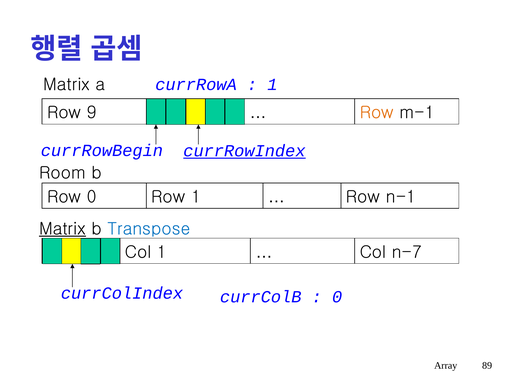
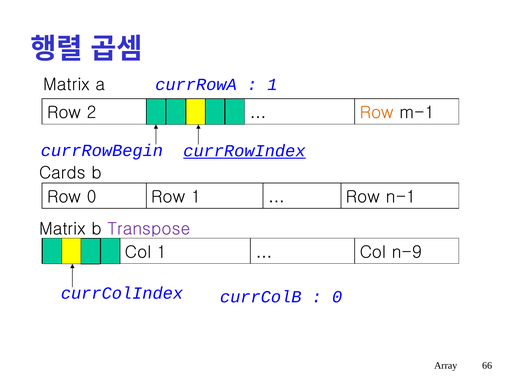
9: 9 -> 2
Room: Room -> Cards
Matrix at (62, 229) underline: present -> none
Transpose colour: blue -> purple
n-7: n-7 -> n-9
89: 89 -> 66
